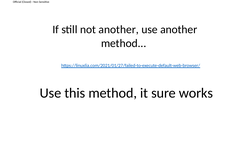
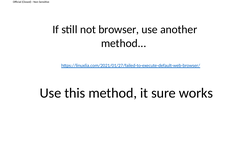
not another: another -> browser
